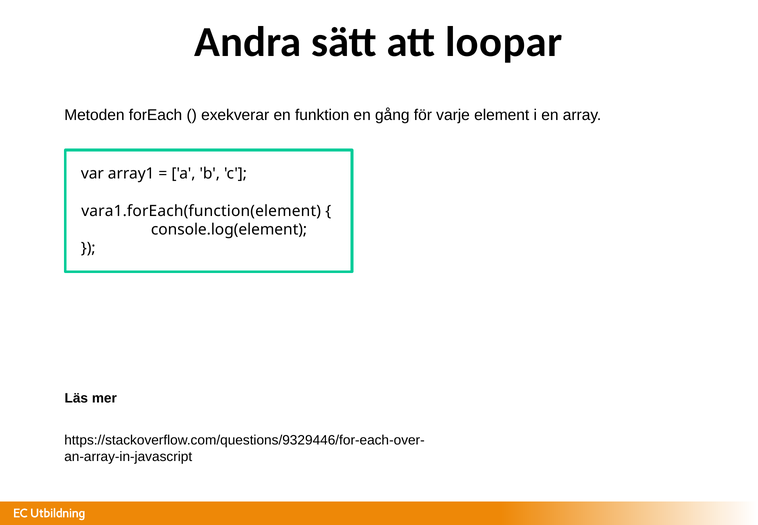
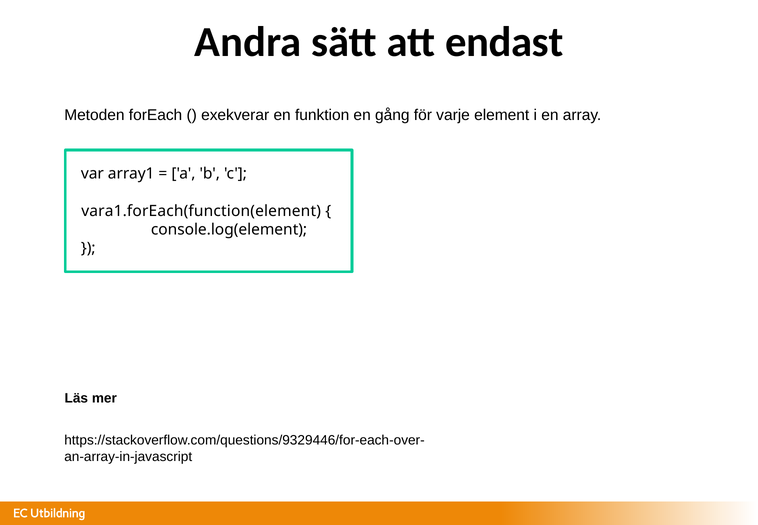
loopar: loopar -> endast
